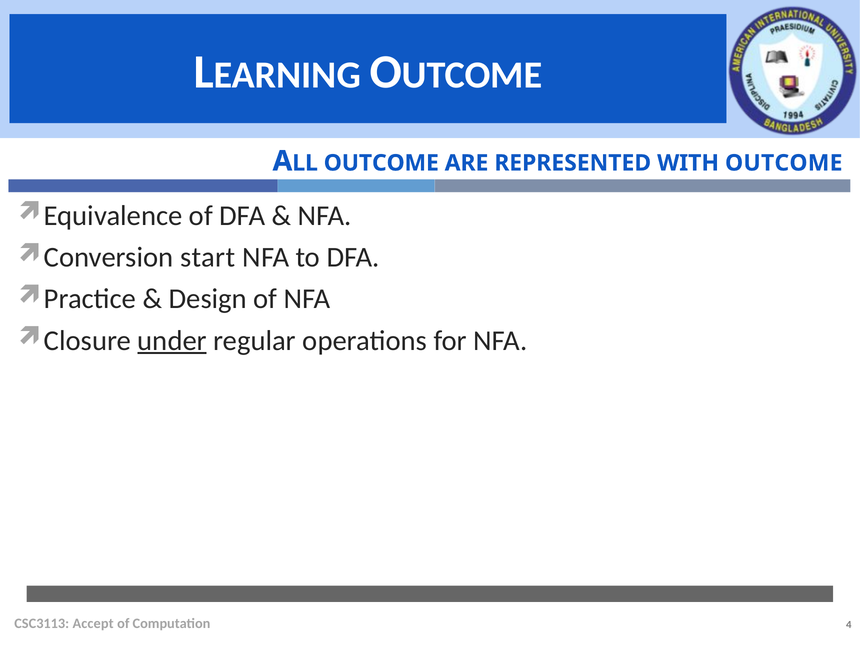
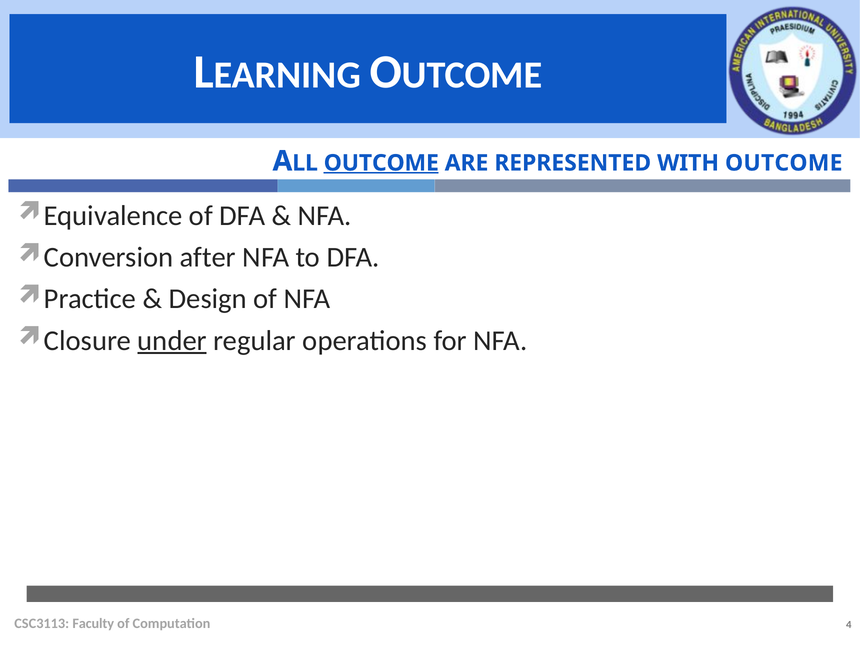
OUTCOME at (381, 163) underline: none -> present
start: start -> after
Accept: Accept -> Faculty
